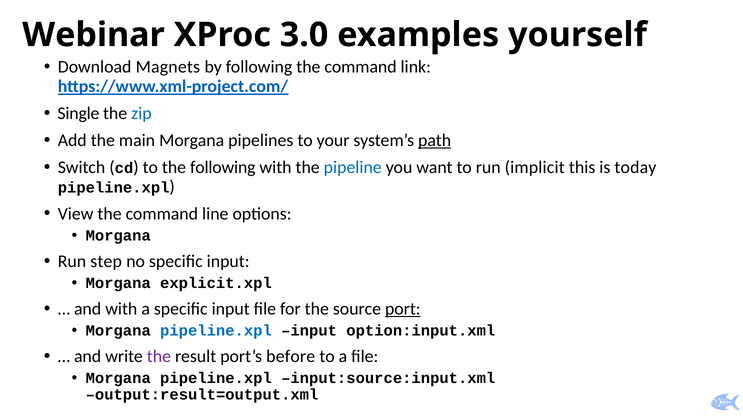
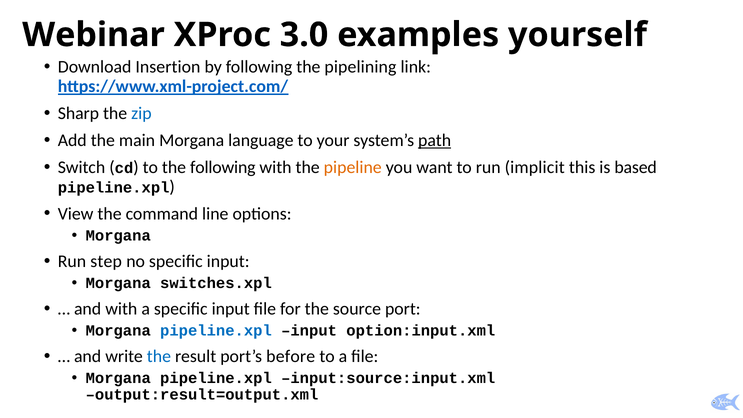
Magnets: Magnets -> Insertion
following the command: command -> pipelining
Single: Single -> Sharp
pipelines: pipelines -> language
pipeline colour: blue -> orange
today: today -> based
explicit.xpl: explicit.xpl -> switches.xpl
port underline: present -> none
the at (159, 356) colour: purple -> blue
